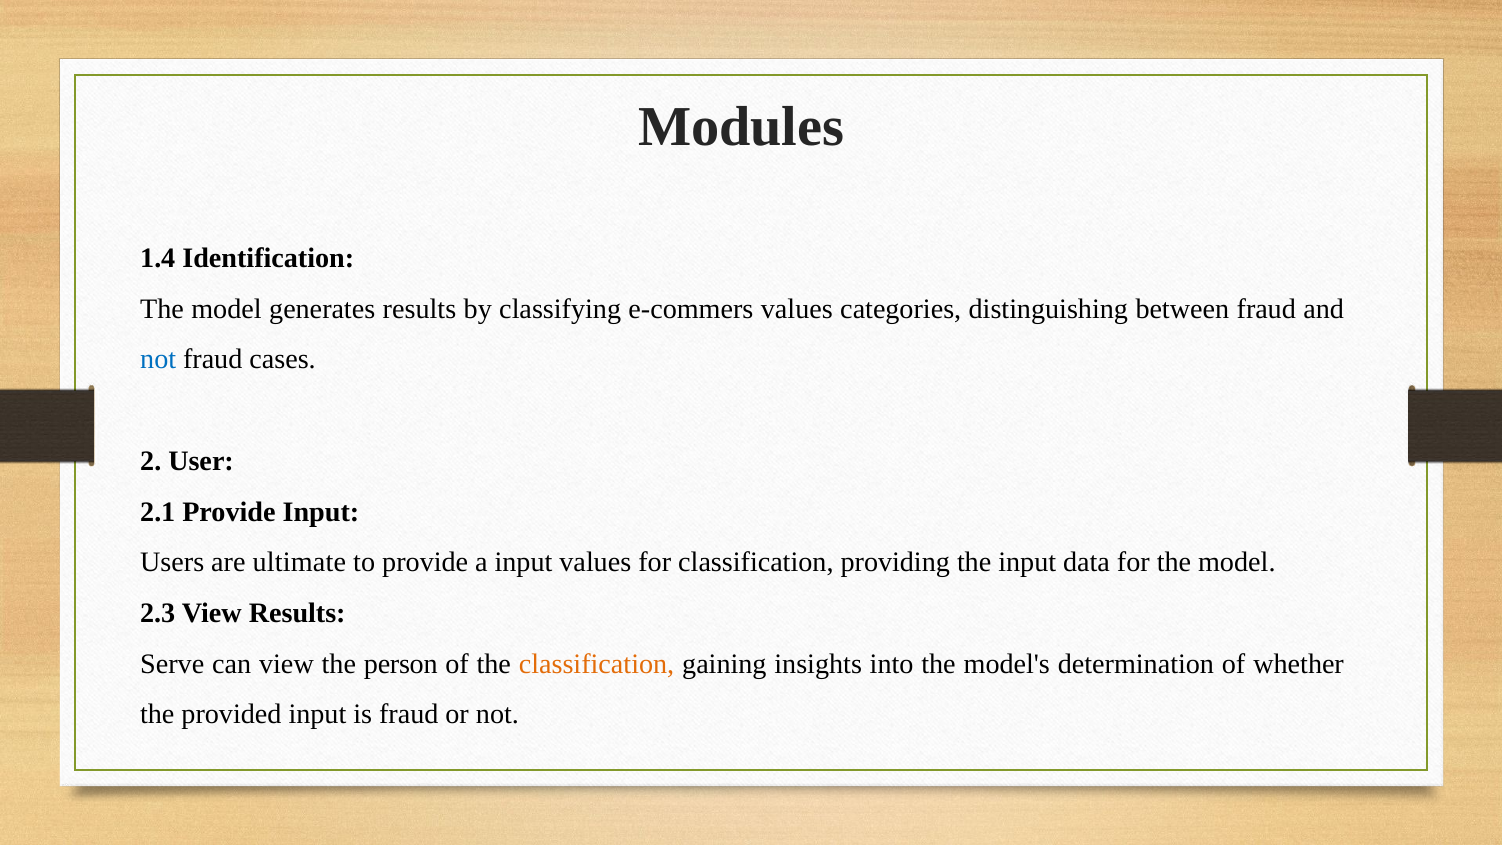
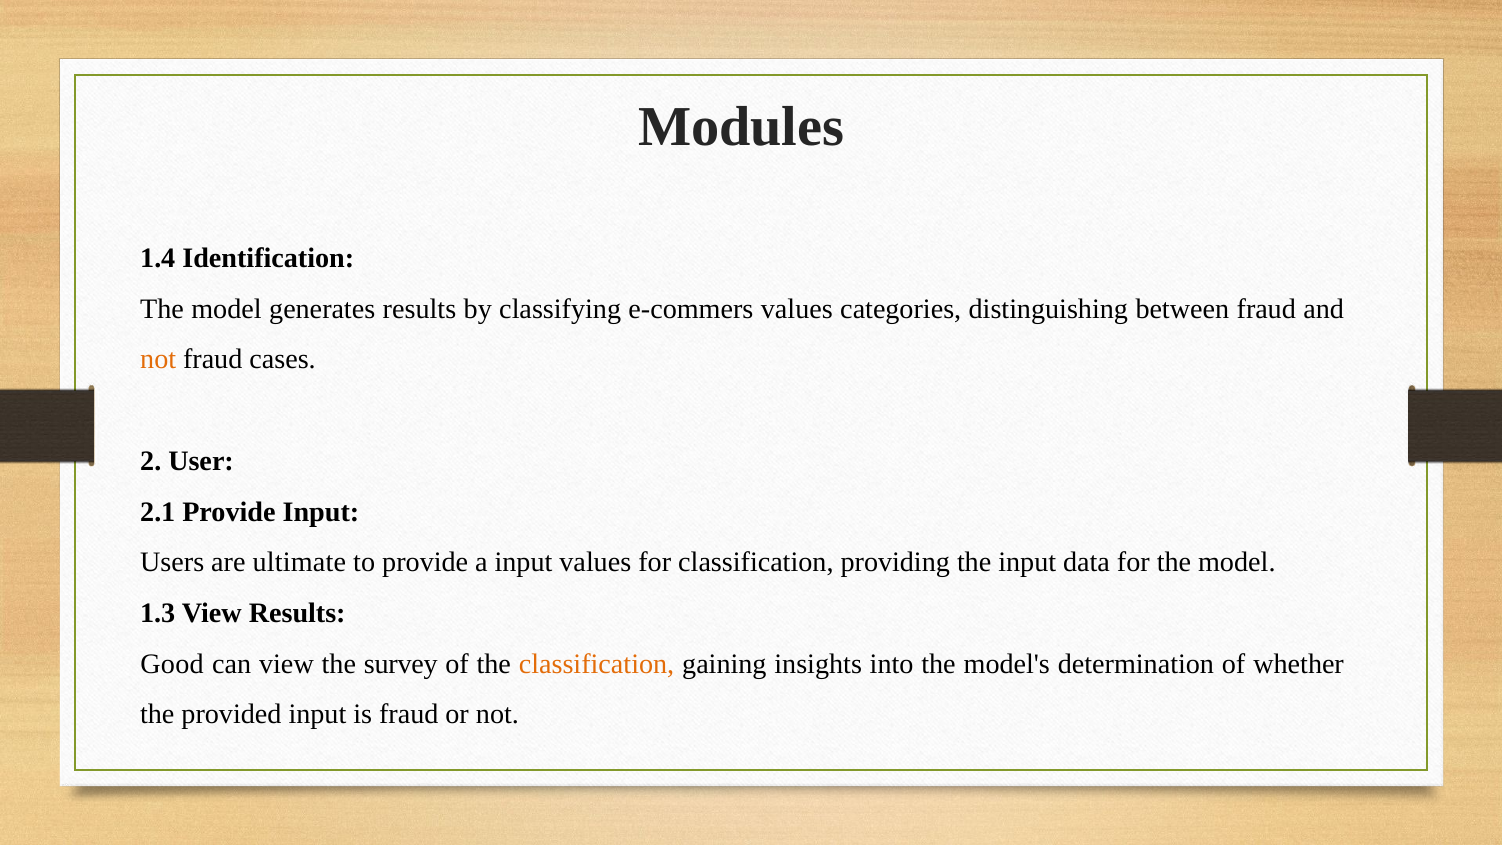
not at (158, 360) colour: blue -> orange
2.3: 2.3 -> 1.3
Serve: Serve -> Good
person: person -> survey
